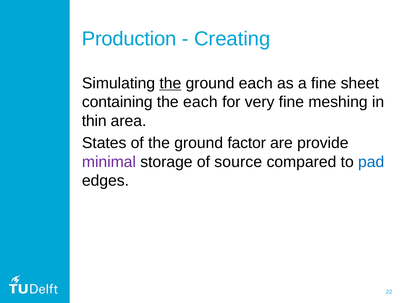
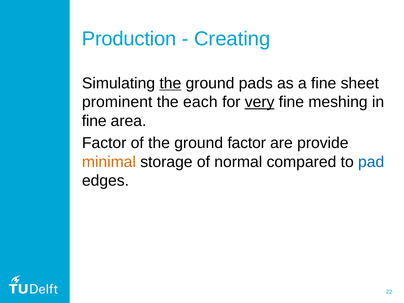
ground each: each -> pads
containing: containing -> prominent
very underline: none -> present
thin at (94, 121): thin -> fine
States at (104, 143): States -> Factor
minimal colour: purple -> orange
source: source -> normal
